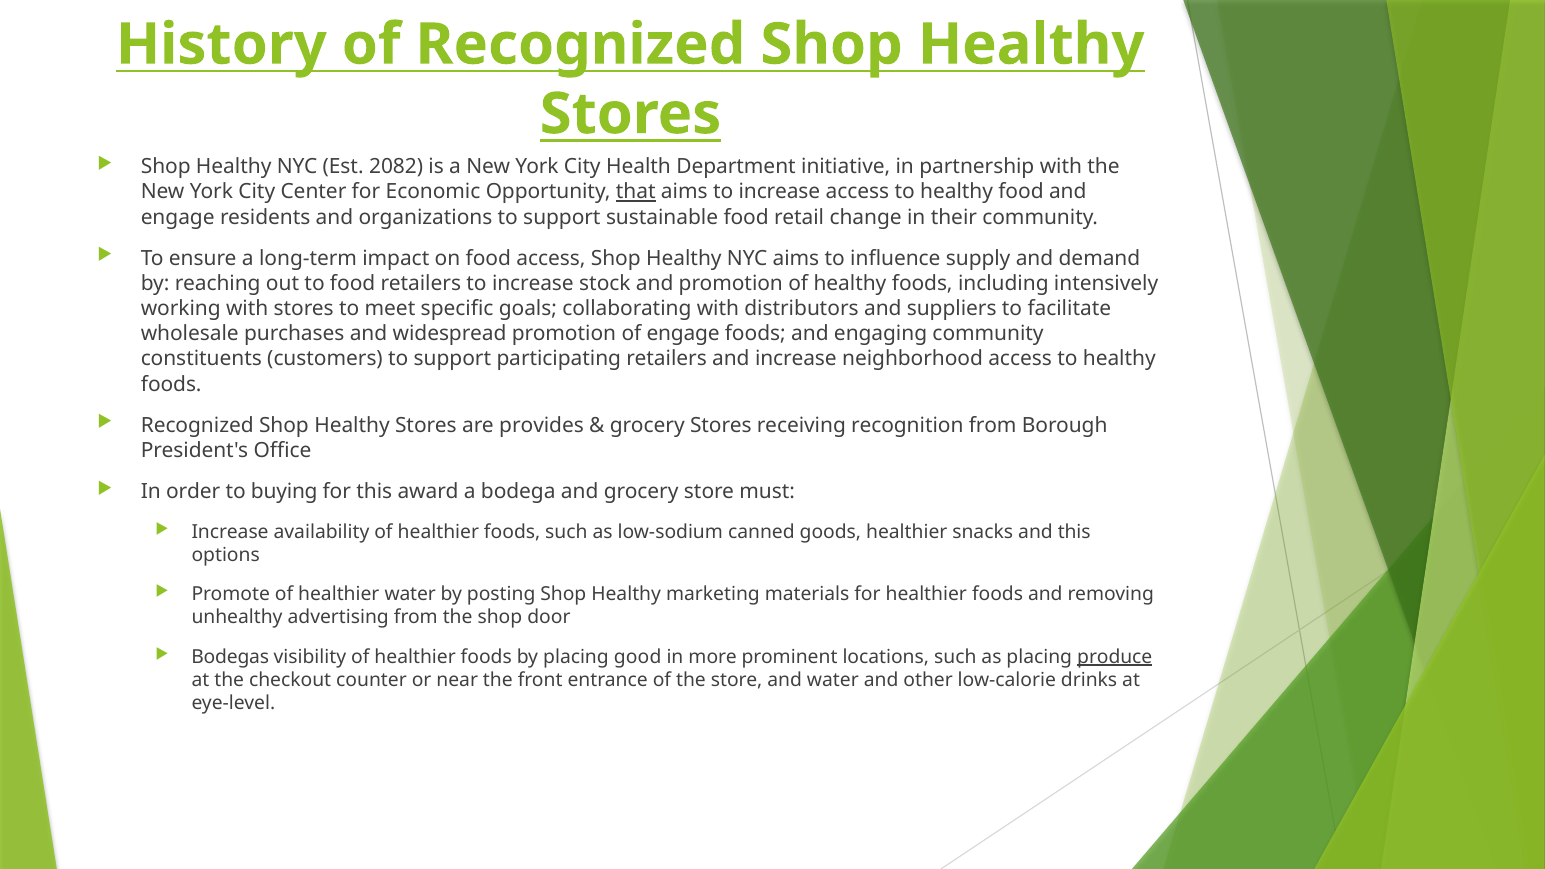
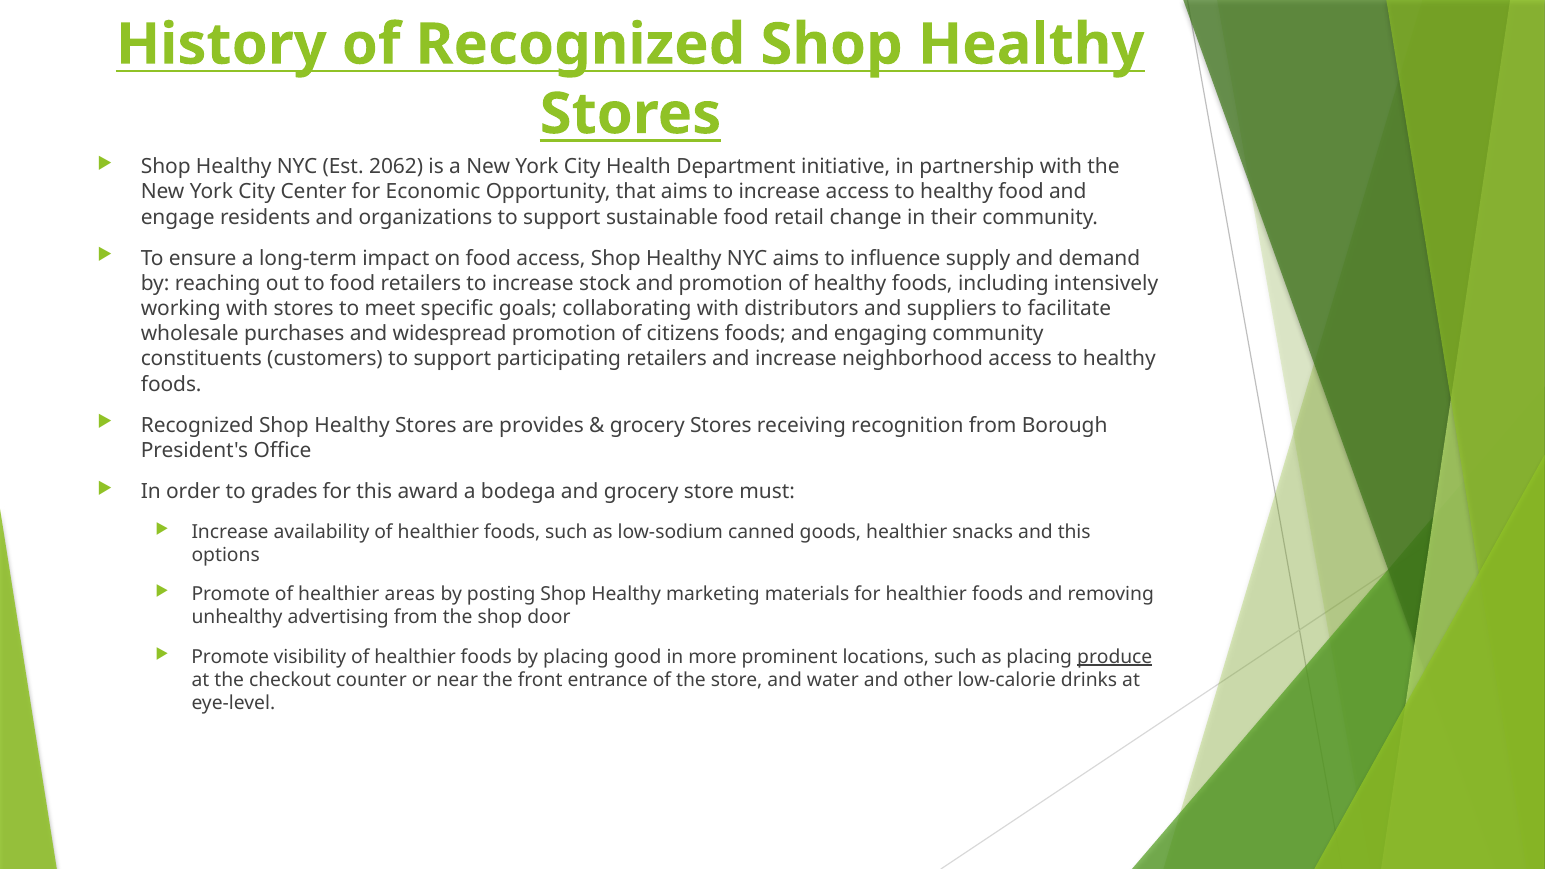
2082: 2082 -> 2062
that underline: present -> none
of engage: engage -> citizens
buying: buying -> grades
healthier water: water -> areas
Bodegas at (230, 657): Bodegas -> Promote
